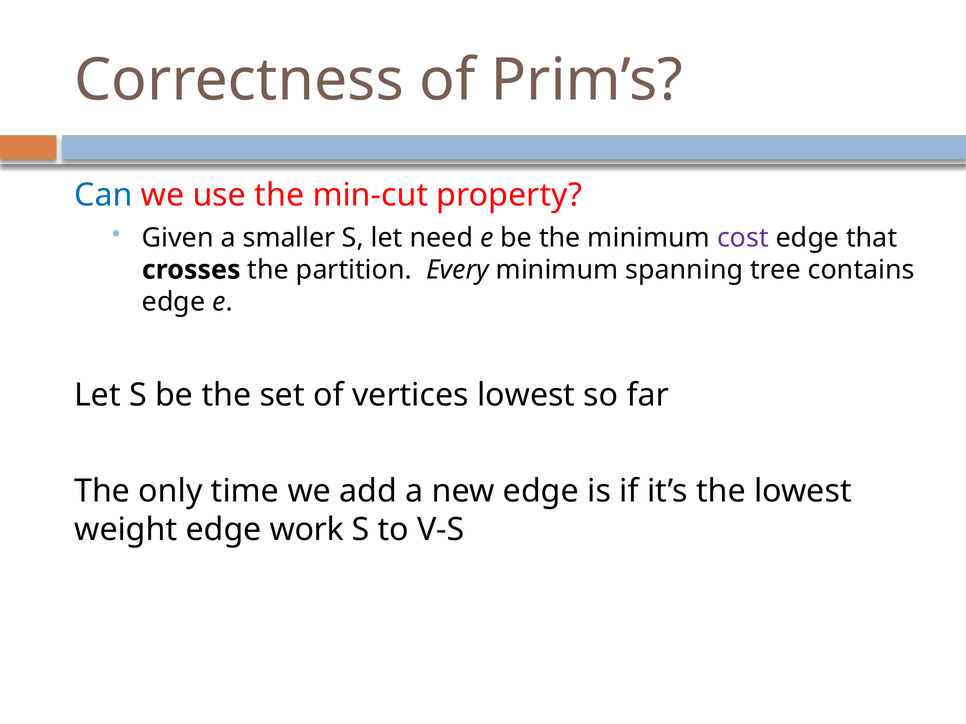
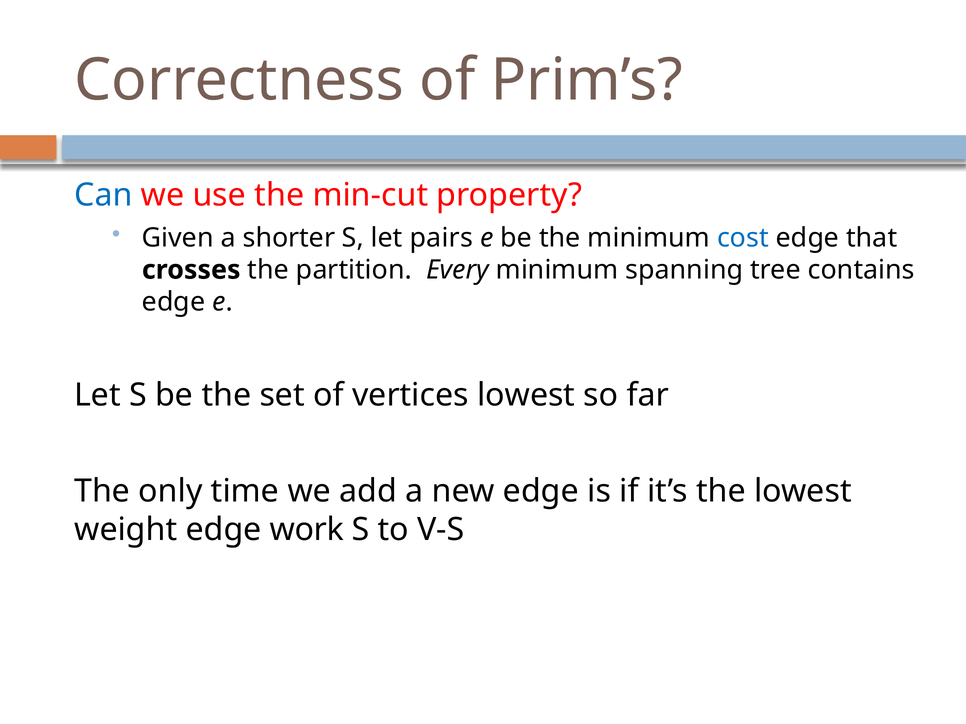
smaller: smaller -> shorter
need: need -> pairs
cost colour: purple -> blue
